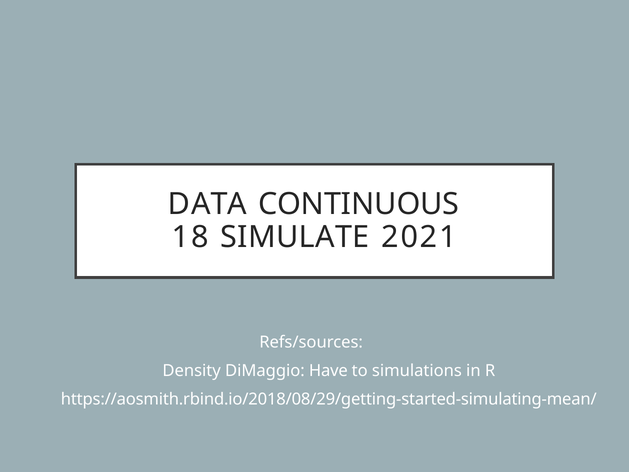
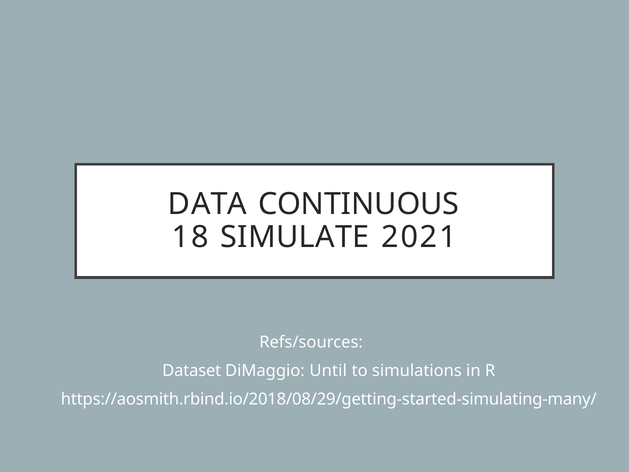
Density: Density -> Dataset
Have: Have -> Until
https://aosmith.rbind.io/2018/08/29/getting-started-simulating-mean/: https://aosmith.rbind.io/2018/08/29/getting-started-simulating-mean/ -> https://aosmith.rbind.io/2018/08/29/getting-started-simulating-many/
